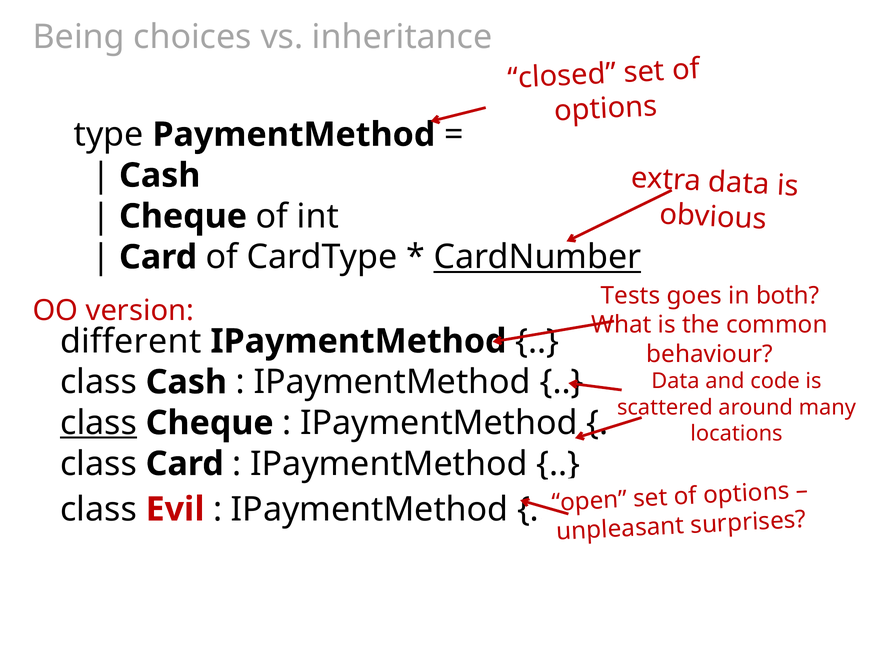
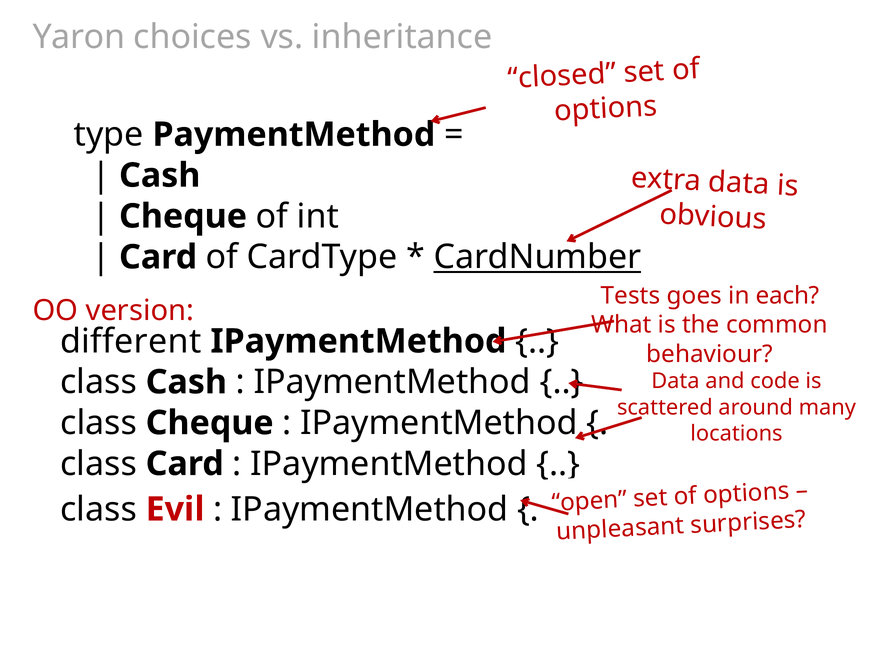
Being: Being -> Yaron
both: both -> each
class at (99, 423) underline: present -> none
